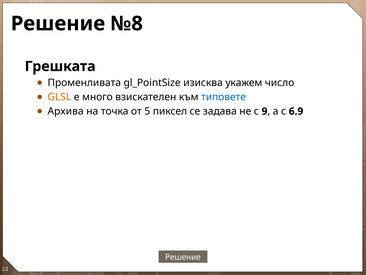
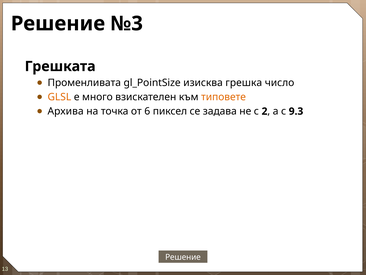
№8: №8 -> №3
укажем: укажем -> грешка
типовете colour: blue -> orange
5: 5 -> 6
9: 9 -> 2
6.9: 6.9 -> 9.3
